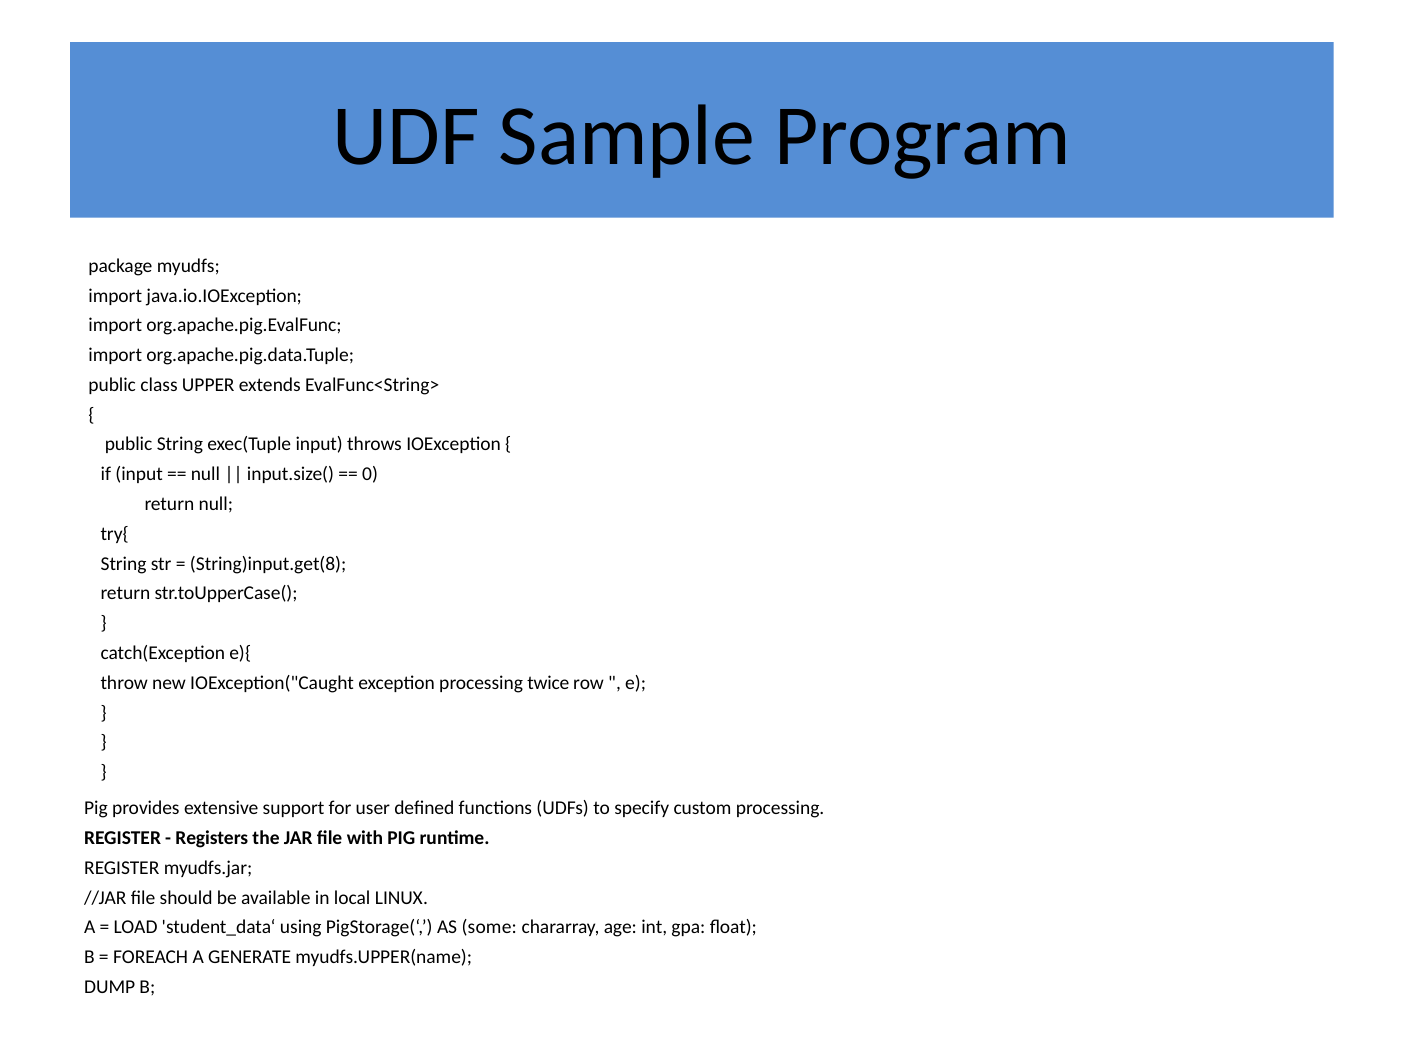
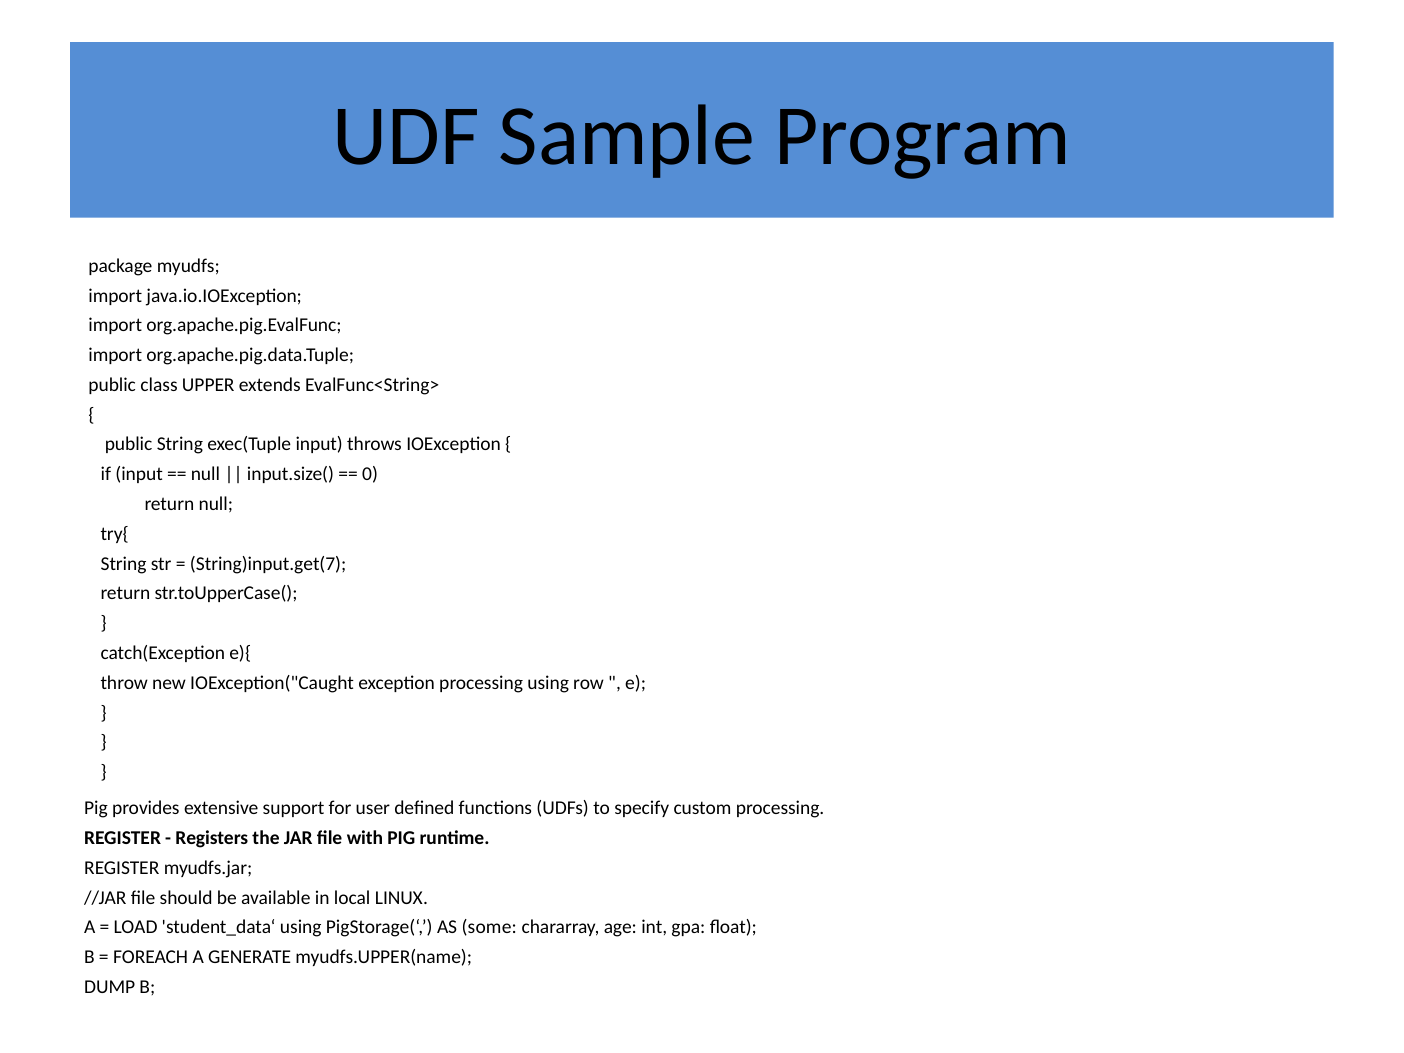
String)input.get(8: String)input.get(8 -> String)input.get(7
processing twice: twice -> using
